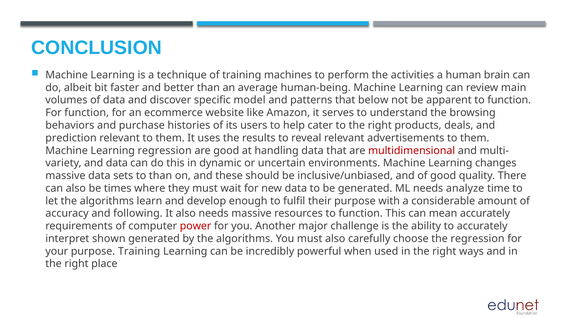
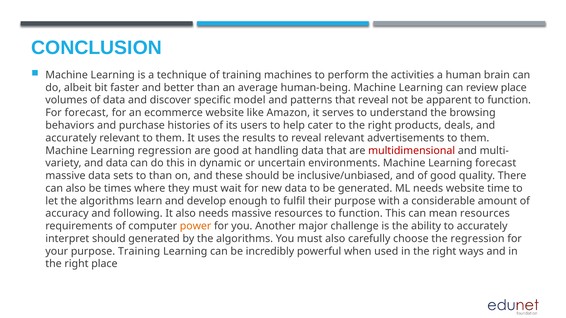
review main: main -> place
that below: below -> reveal
For function: function -> forecast
prediction at (71, 138): prediction -> accurately
Learning changes: changes -> forecast
needs analyze: analyze -> website
mean accurately: accurately -> resources
power colour: red -> orange
interpret shown: shown -> should
